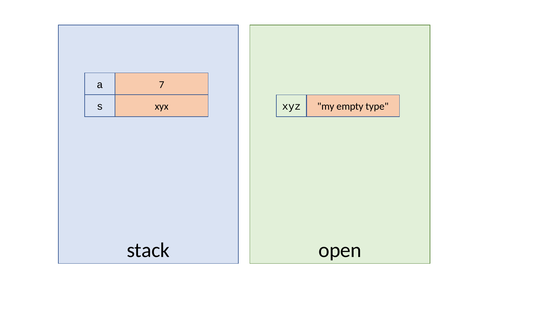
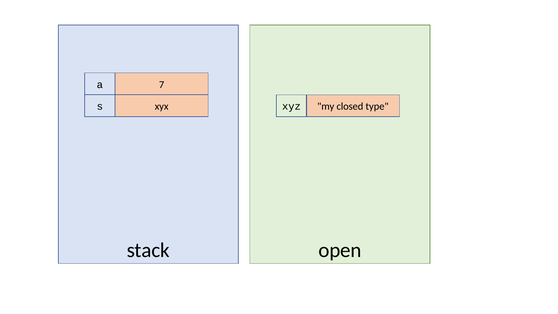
empty: empty -> closed
